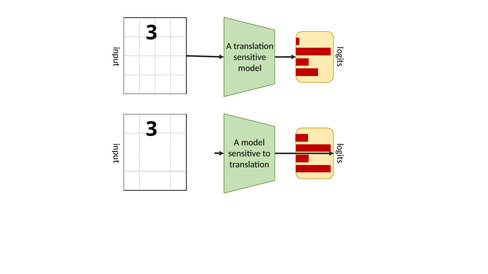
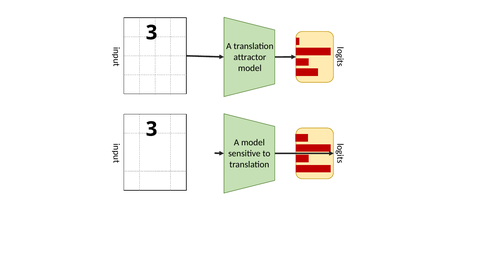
sensitive at (250, 57): sensitive -> attractor
